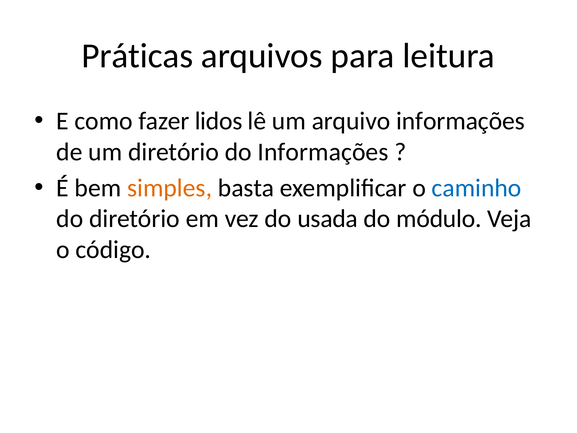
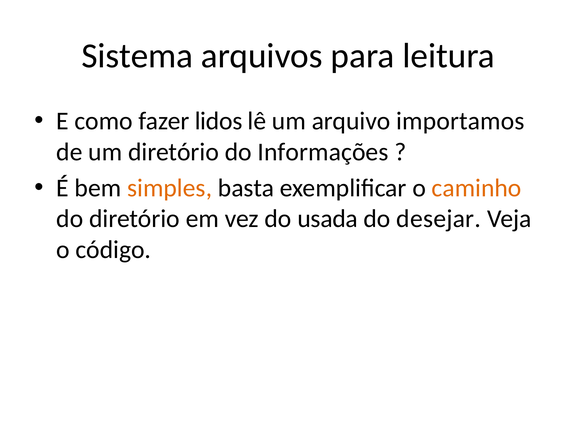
Práticas: Práticas -> Sistema
arquivo informações: informações -> importamos
caminho colour: blue -> orange
módulo: módulo -> desejar
